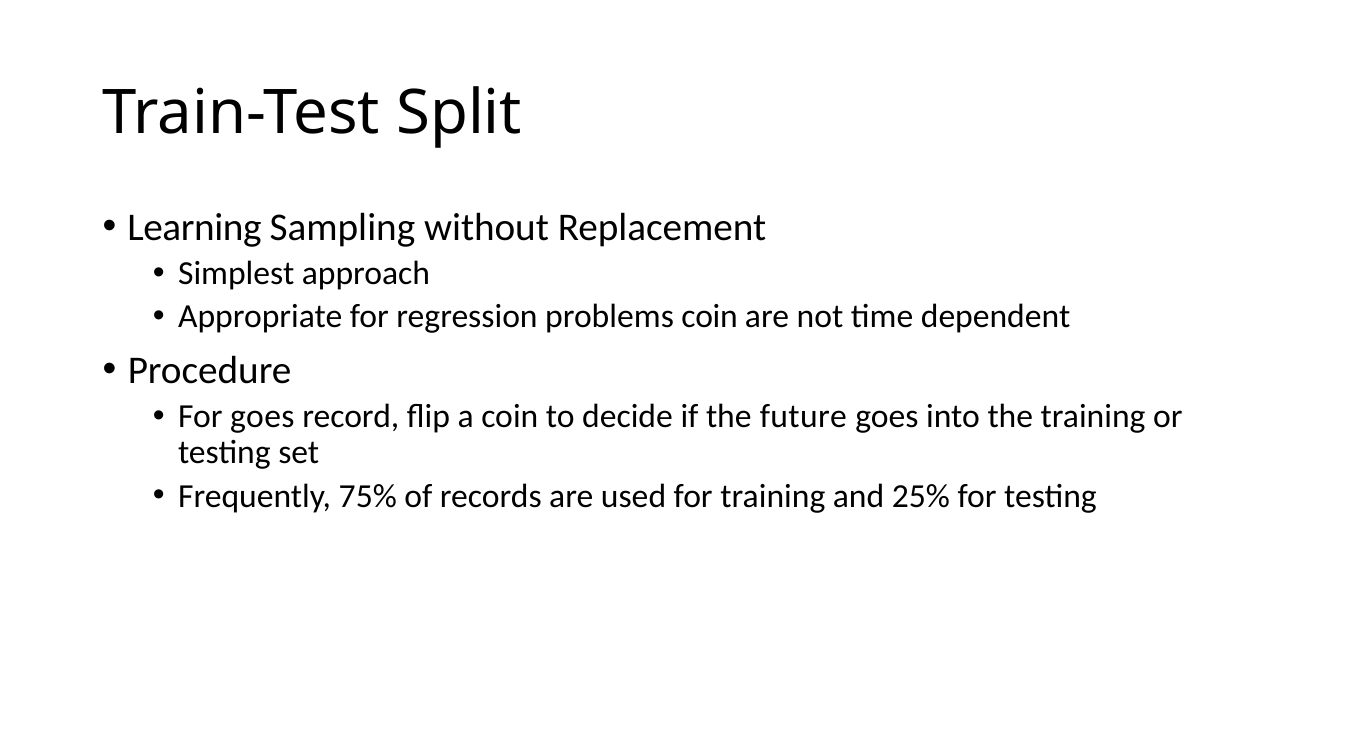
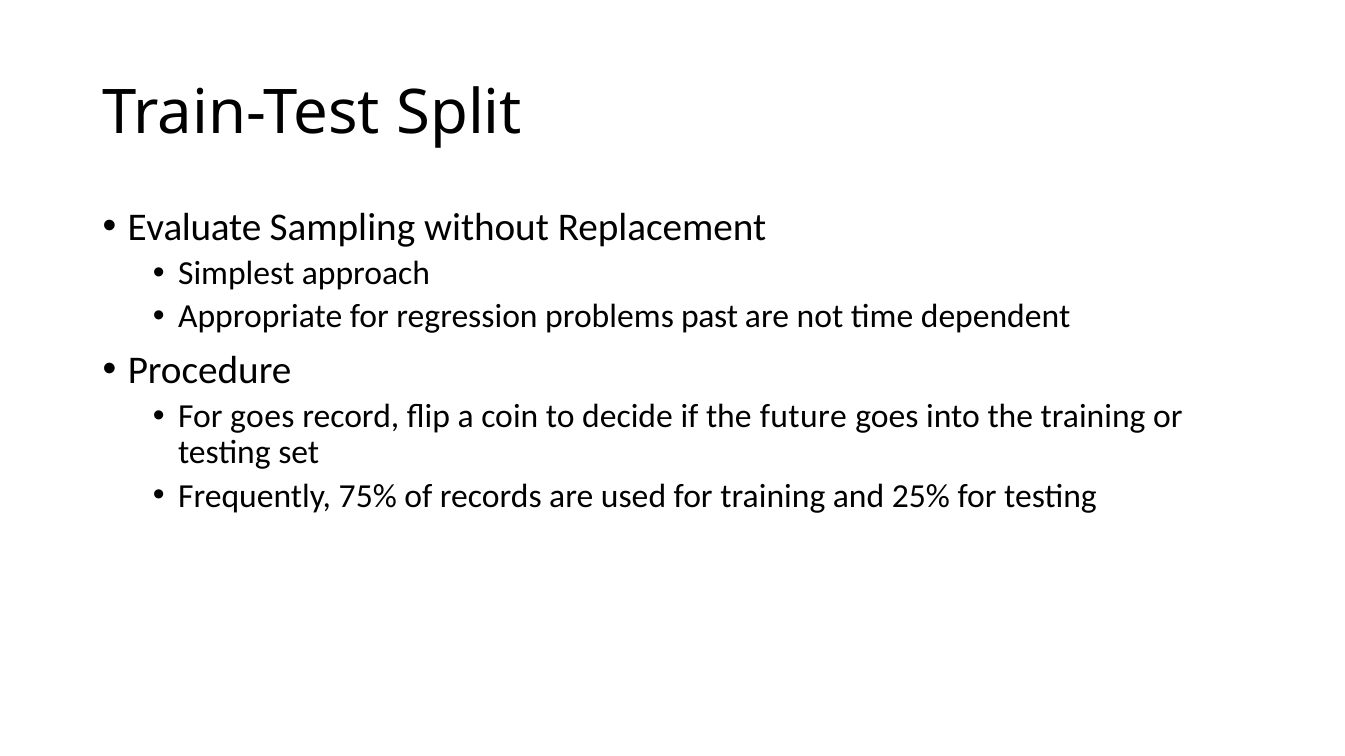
Learning: Learning -> Evaluate
problems coin: coin -> past
